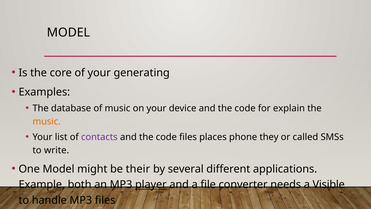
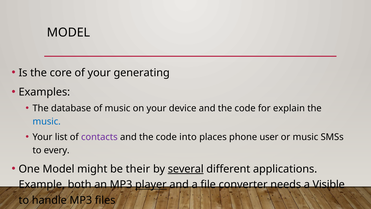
music at (47, 121) colour: orange -> blue
code files: files -> into
they: they -> user
or called: called -> music
write: write -> every
several underline: none -> present
